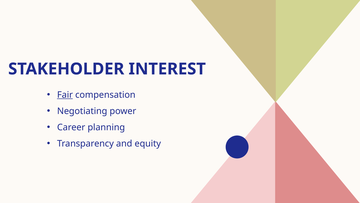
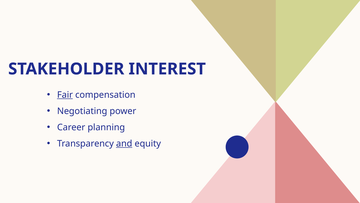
and underline: none -> present
